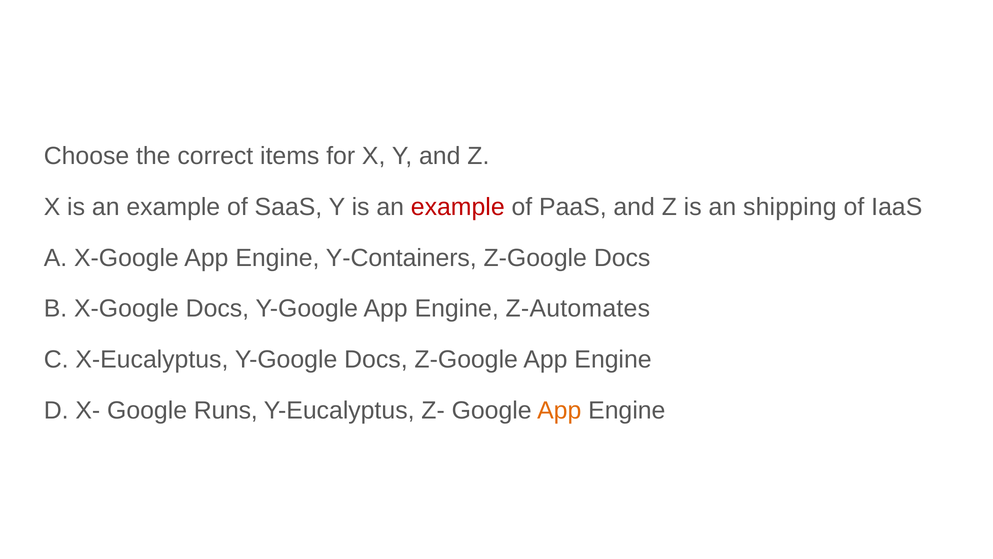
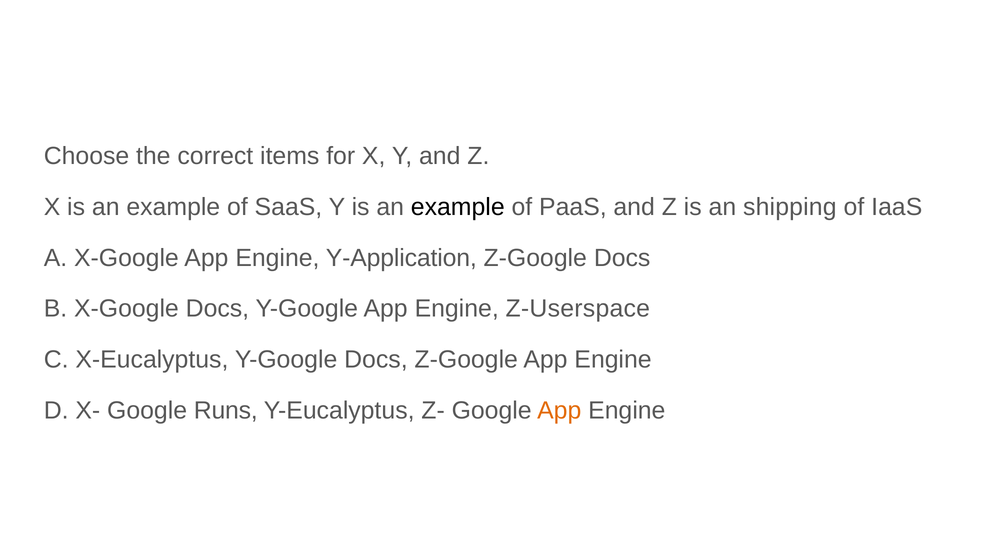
example at (458, 207) colour: red -> black
Y-Containers: Y-Containers -> Y-Application
Z-Automates: Z-Automates -> Z-Userspace
